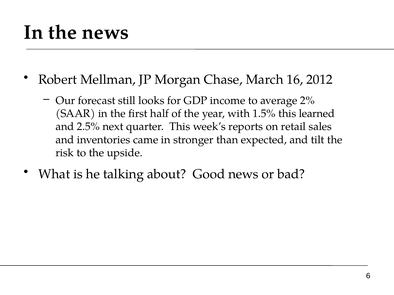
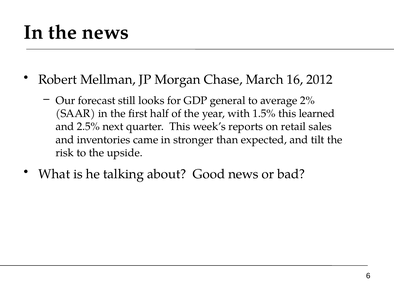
income: income -> general
